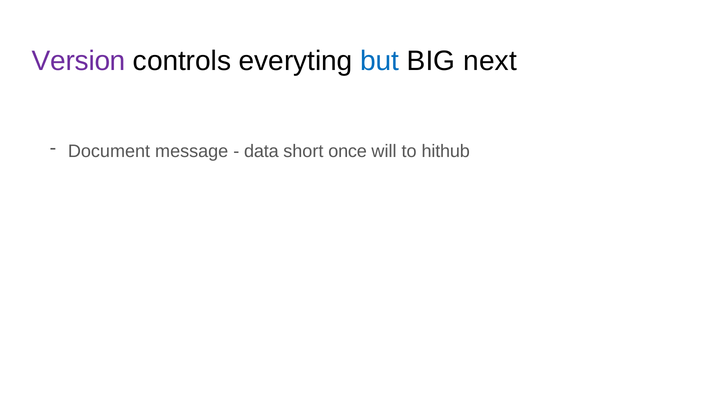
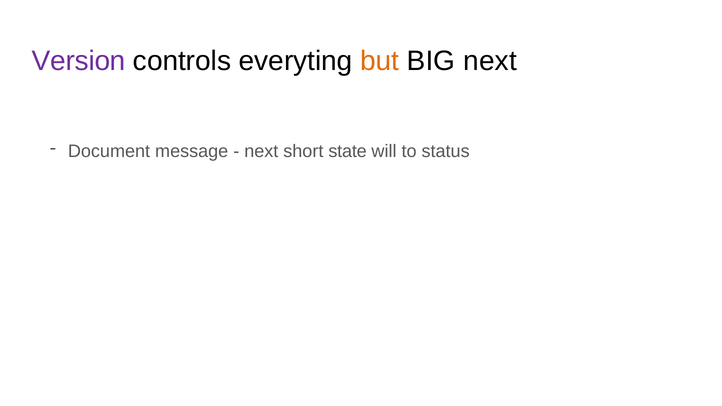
but colour: blue -> orange
data at (261, 151): data -> next
once: once -> state
hithub: hithub -> status
